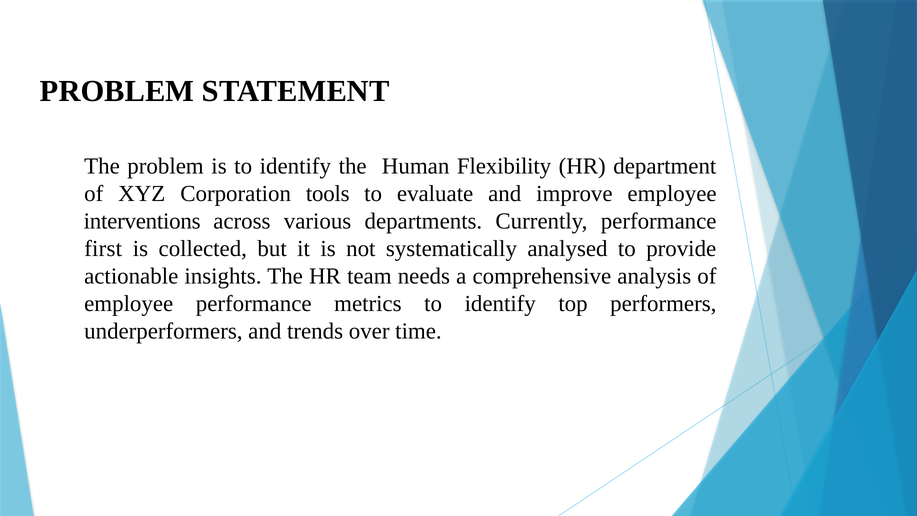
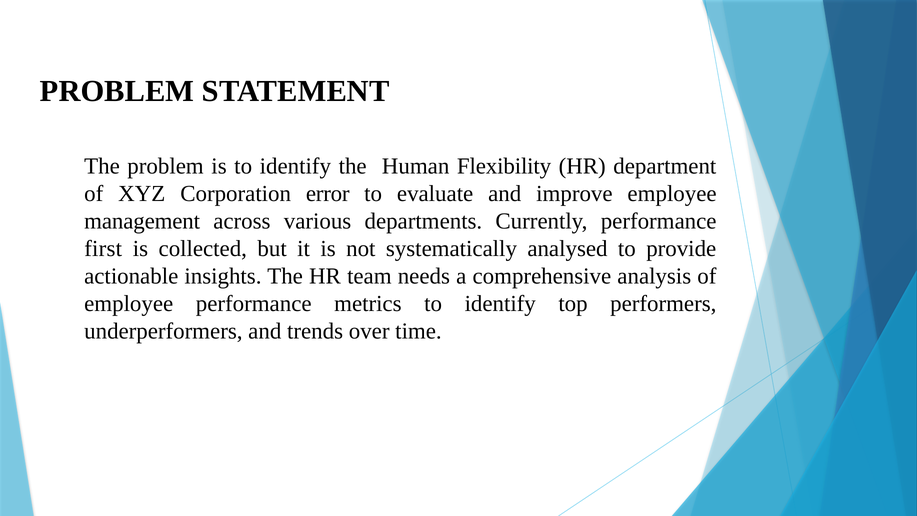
tools: tools -> error
interventions: interventions -> management
